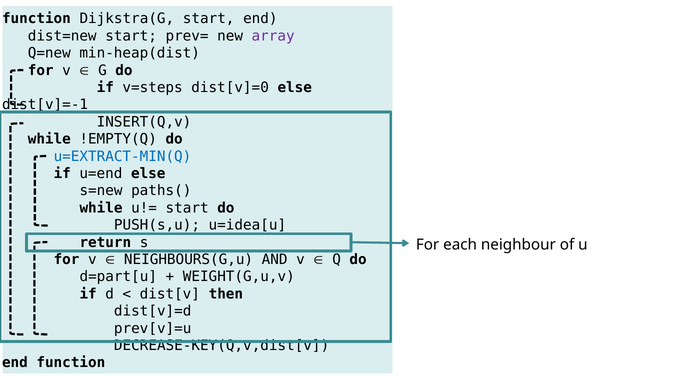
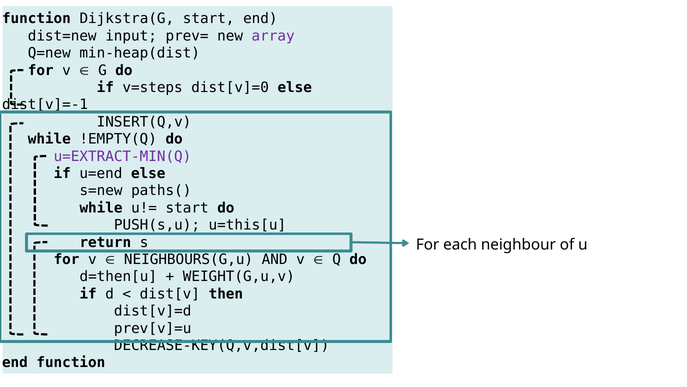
dist=new start: start -> input
u=EXTRACT-MIN(Q colour: blue -> purple
u=idea[u: u=idea[u -> u=this[u
d=part[u: d=part[u -> d=then[u
